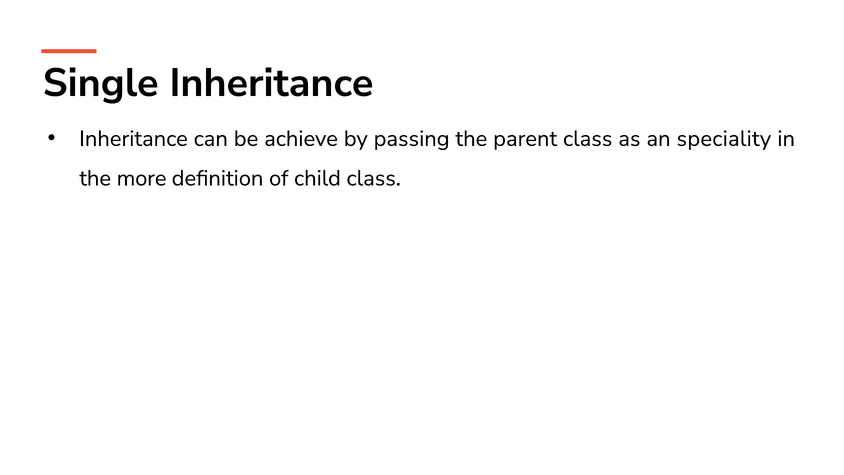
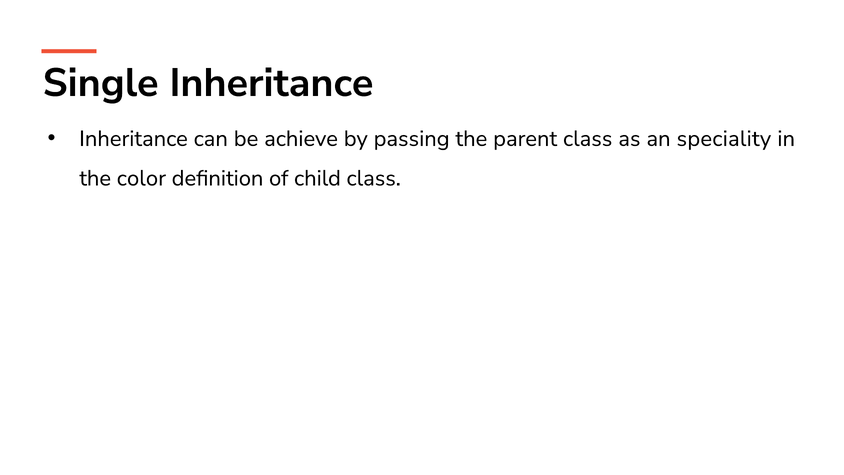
more: more -> color
